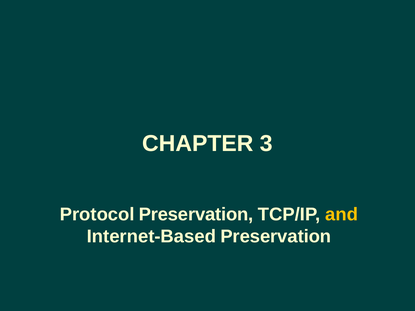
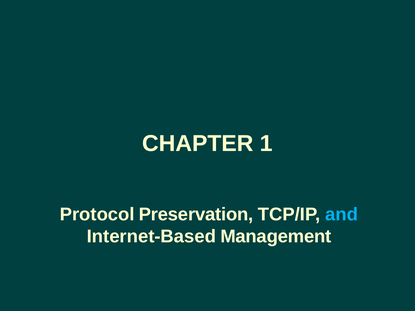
3: 3 -> 1
and colour: yellow -> light blue
Internet-Based Preservation: Preservation -> Management
